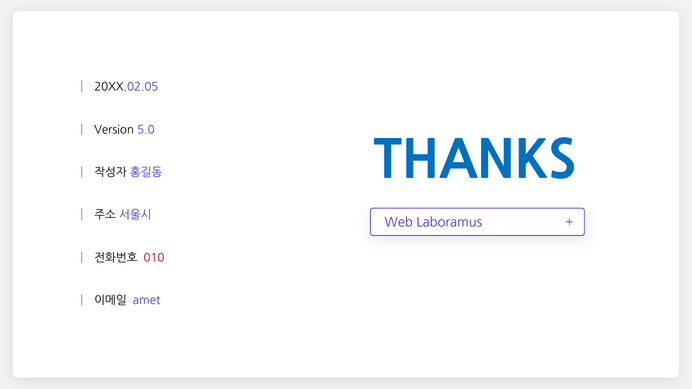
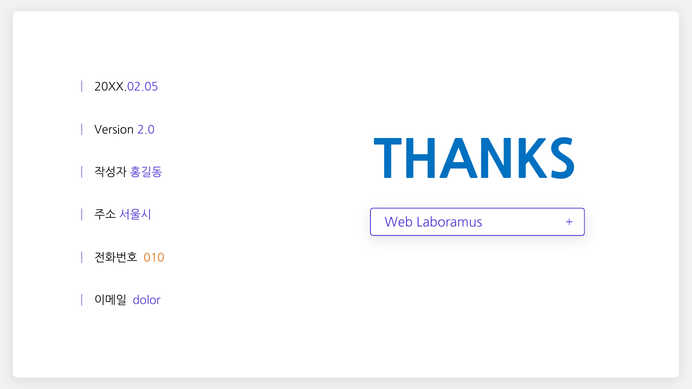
5.0: 5.0 -> 2.0
010 colour: red -> orange
amet: amet -> dolor
